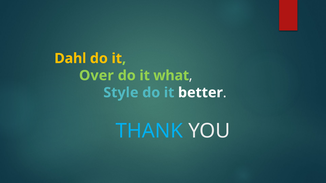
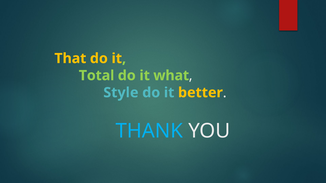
Dahl: Dahl -> That
Over: Over -> Total
better colour: white -> yellow
